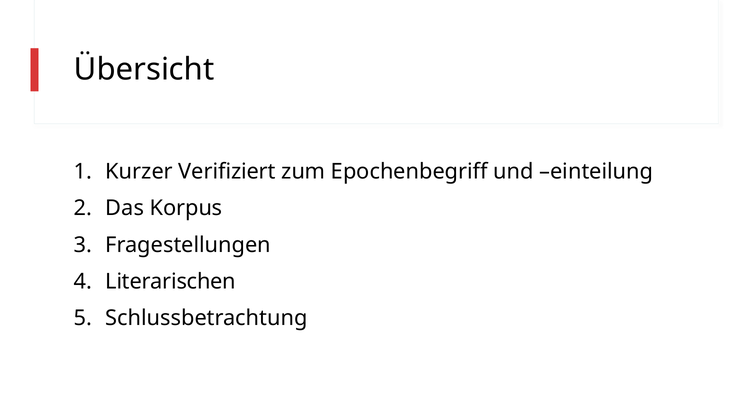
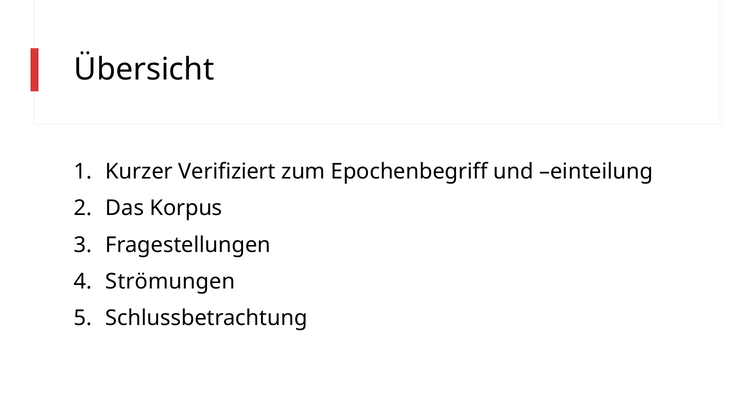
Literarischen: Literarischen -> Strömungen
